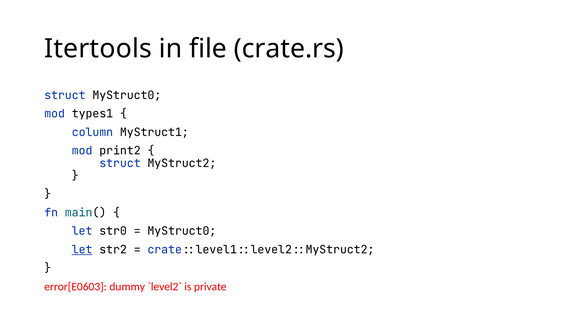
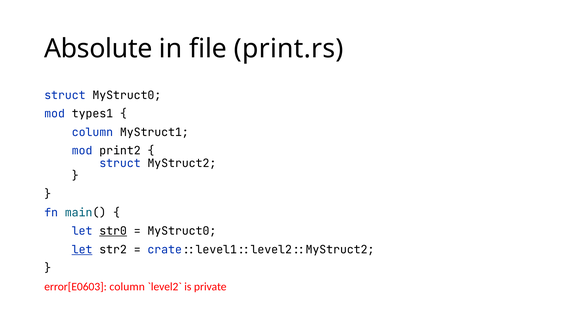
Itertools: Itertools -> Absolute
crate.rs: crate.rs -> print.rs
str0 underline: none -> present
error[E0603 dummy: dummy -> column
